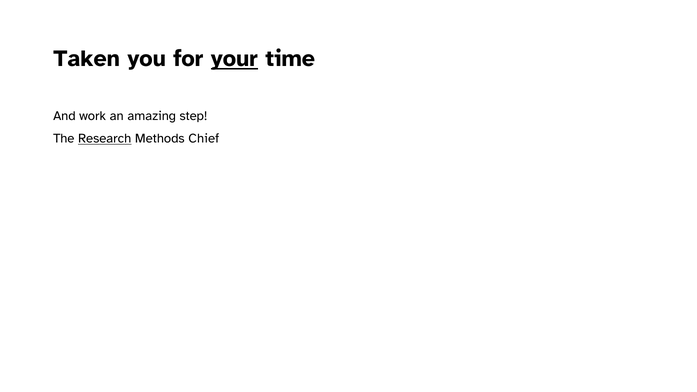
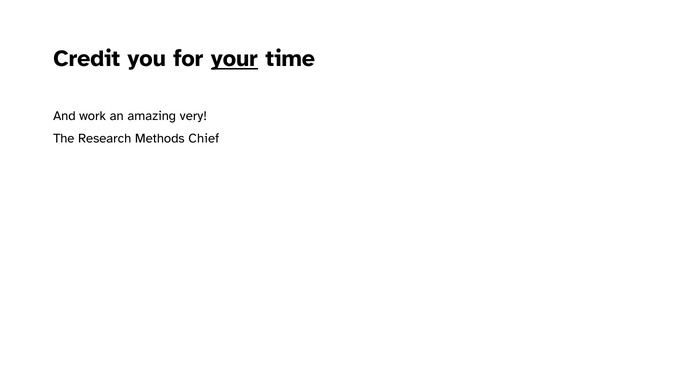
Taken: Taken -> Credit
step: step -> very
Research underline: present -> none
